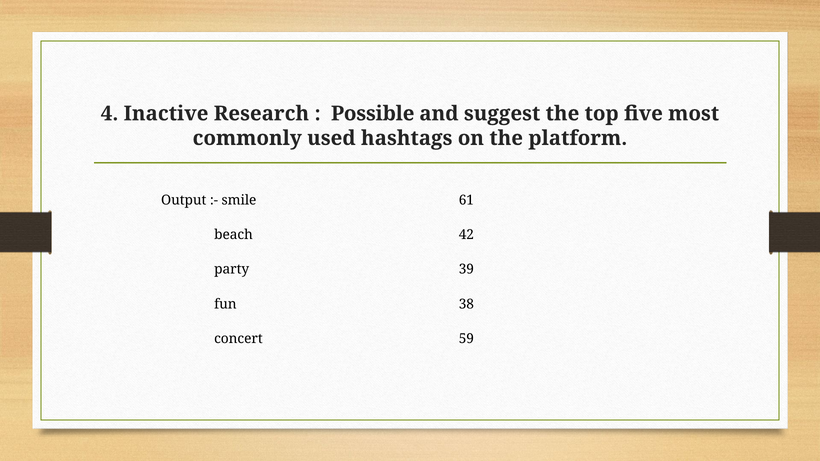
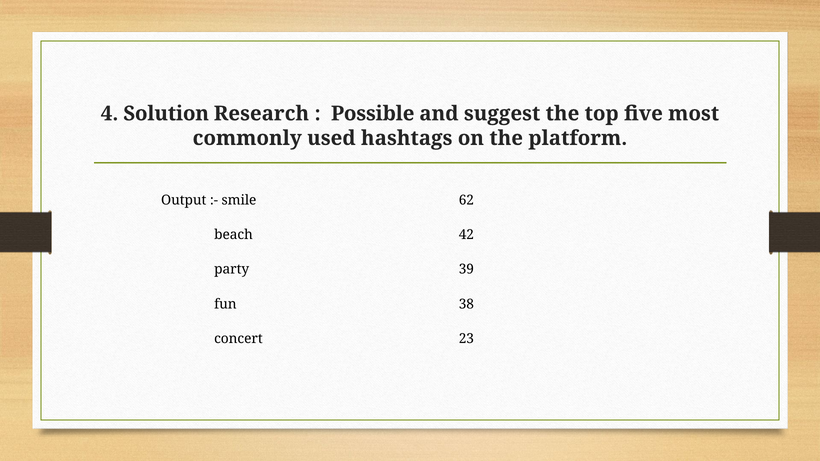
Inactive: Inactive -> Solution
61: 61 -> 62
59: 59 -> 23
